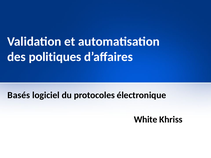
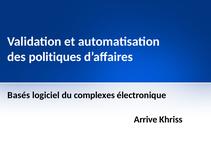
protocoles: protocoles -> complexes
White: White -> Arrive
